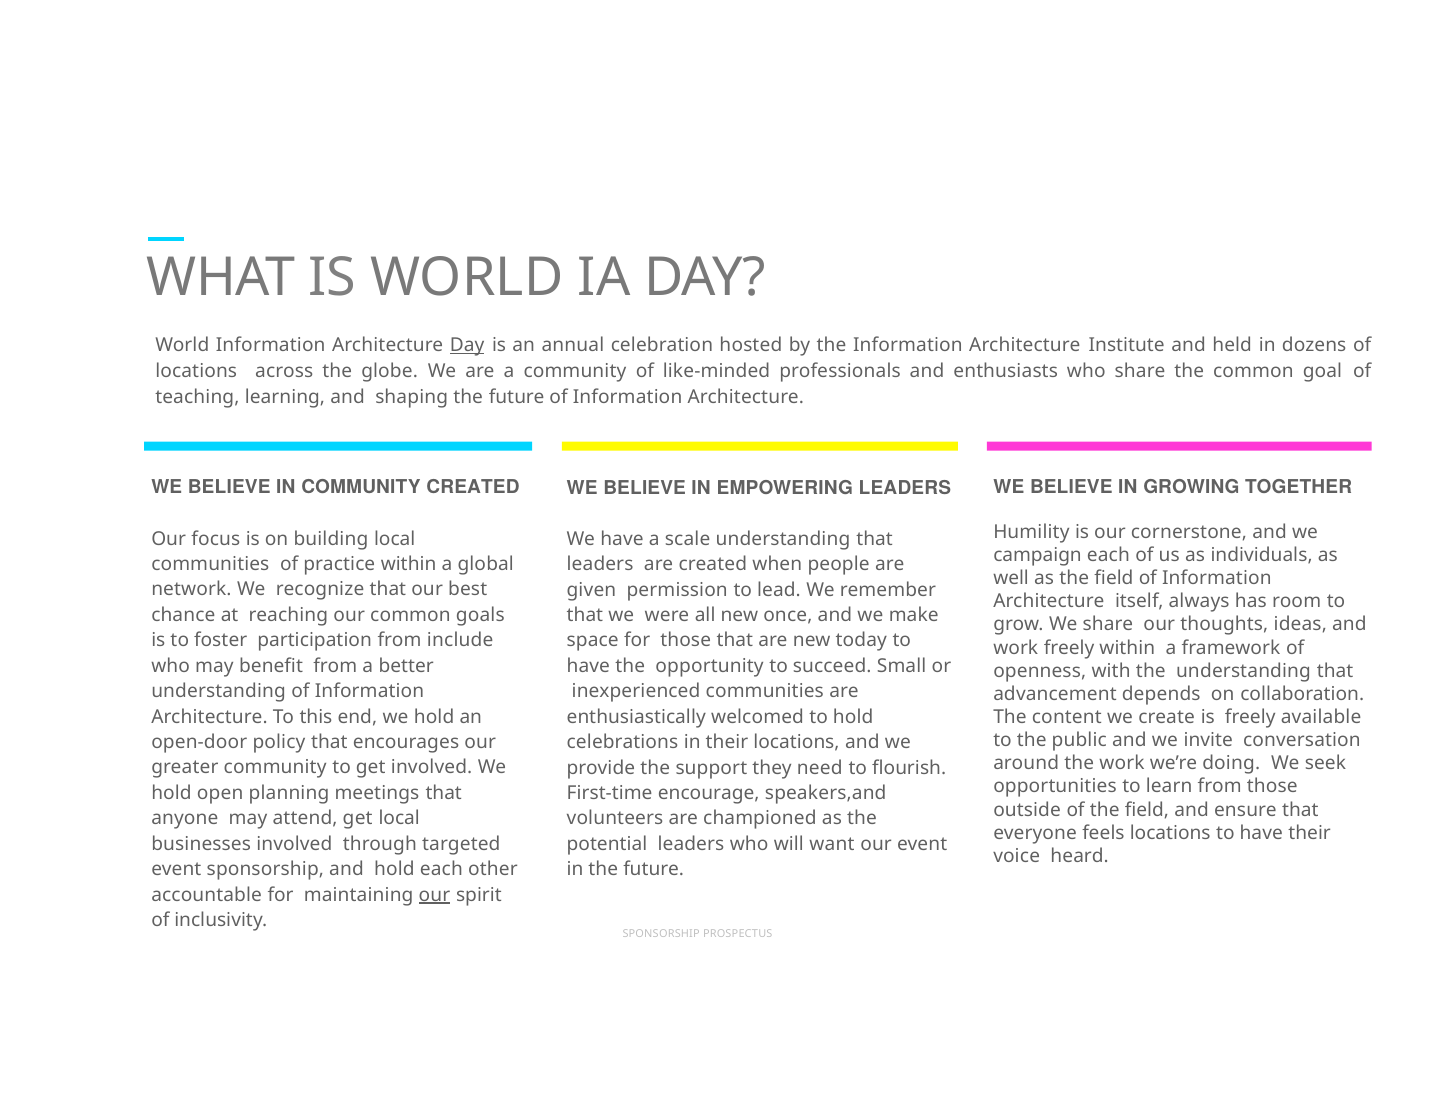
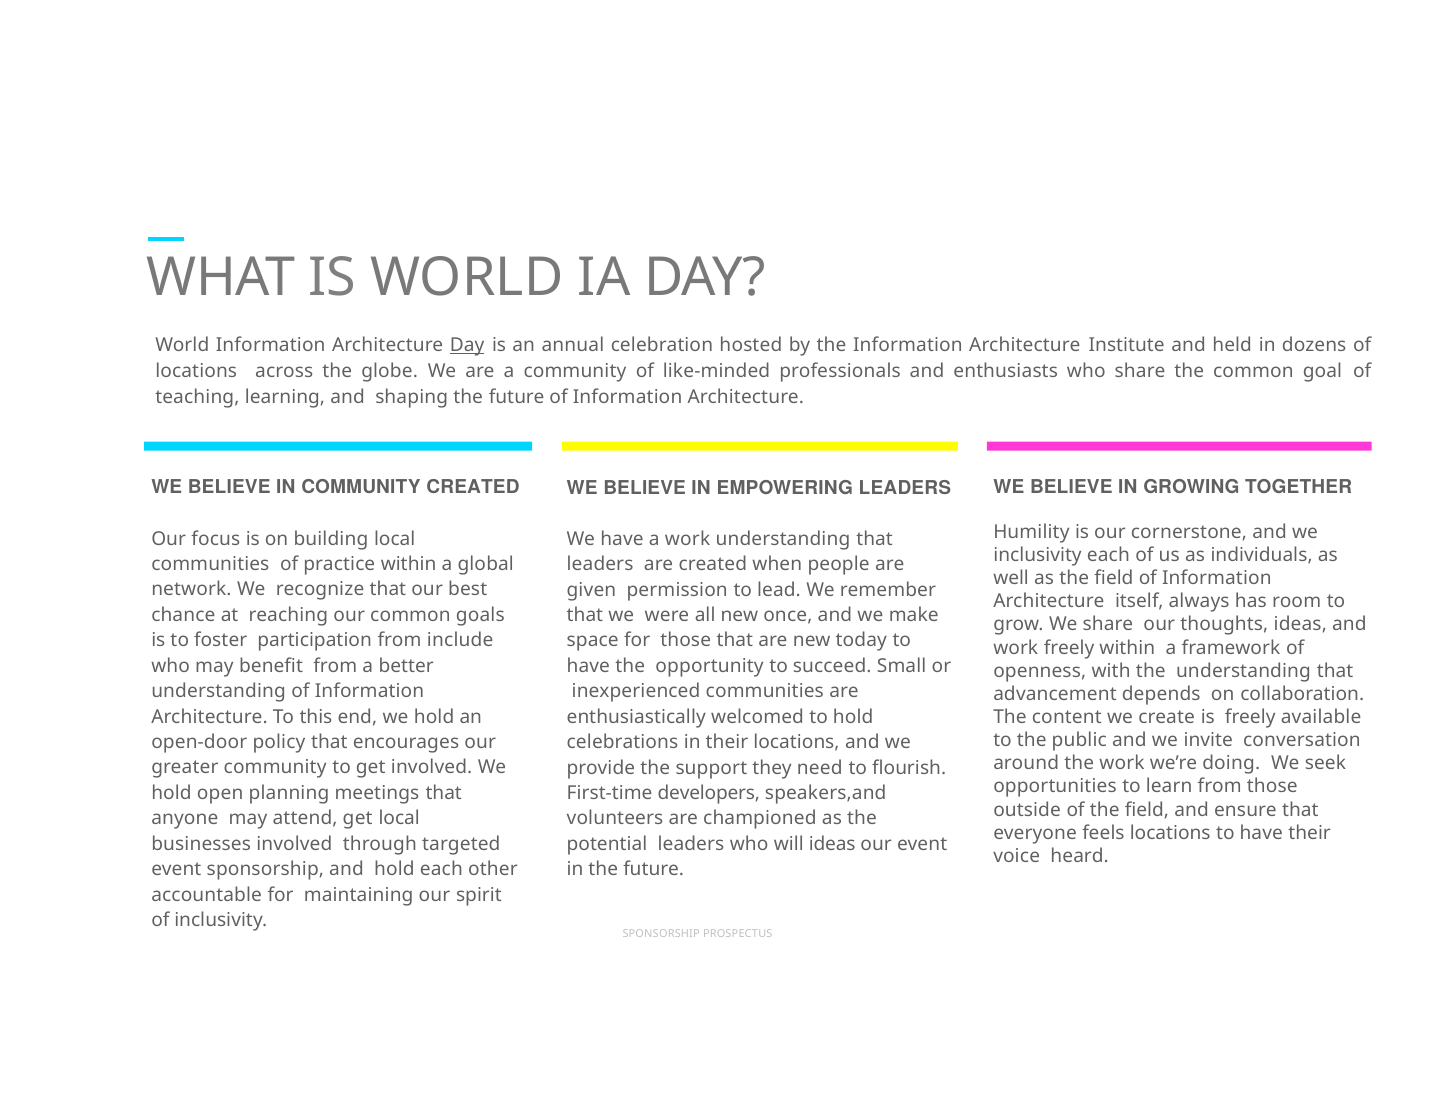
a scale: scale -> work
campaign at (1038, 555): campaign -> inclusivity
encourage: encourage -> developers
will want: want -> ideas
our at (434, 895) underline: present -> none
